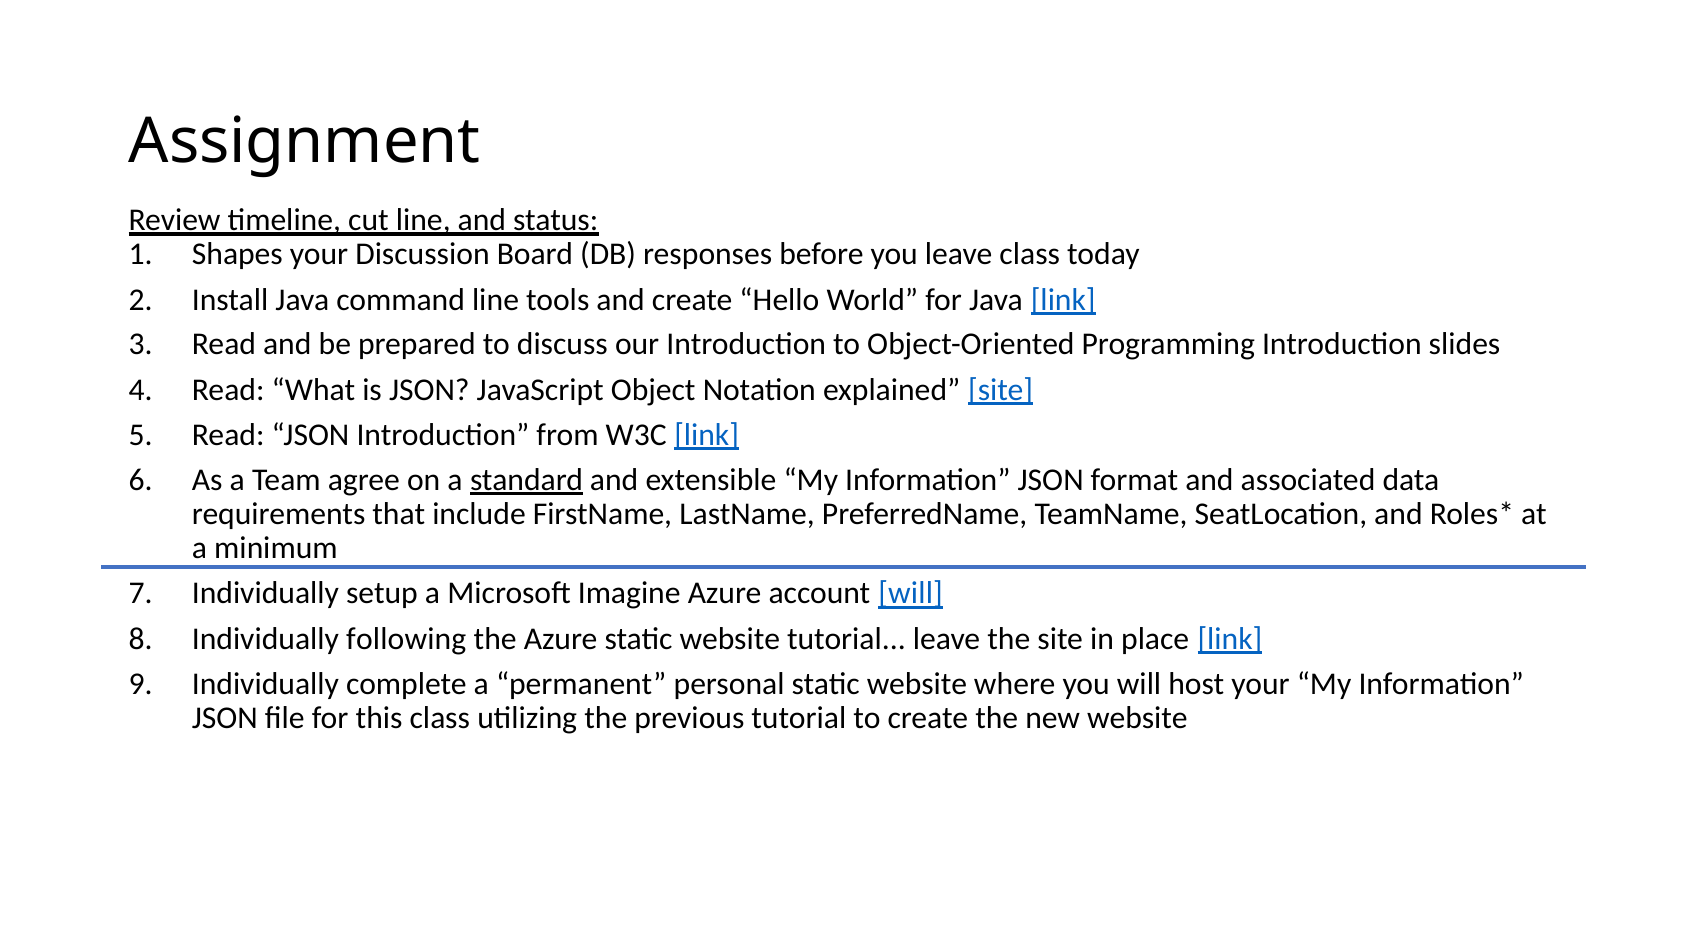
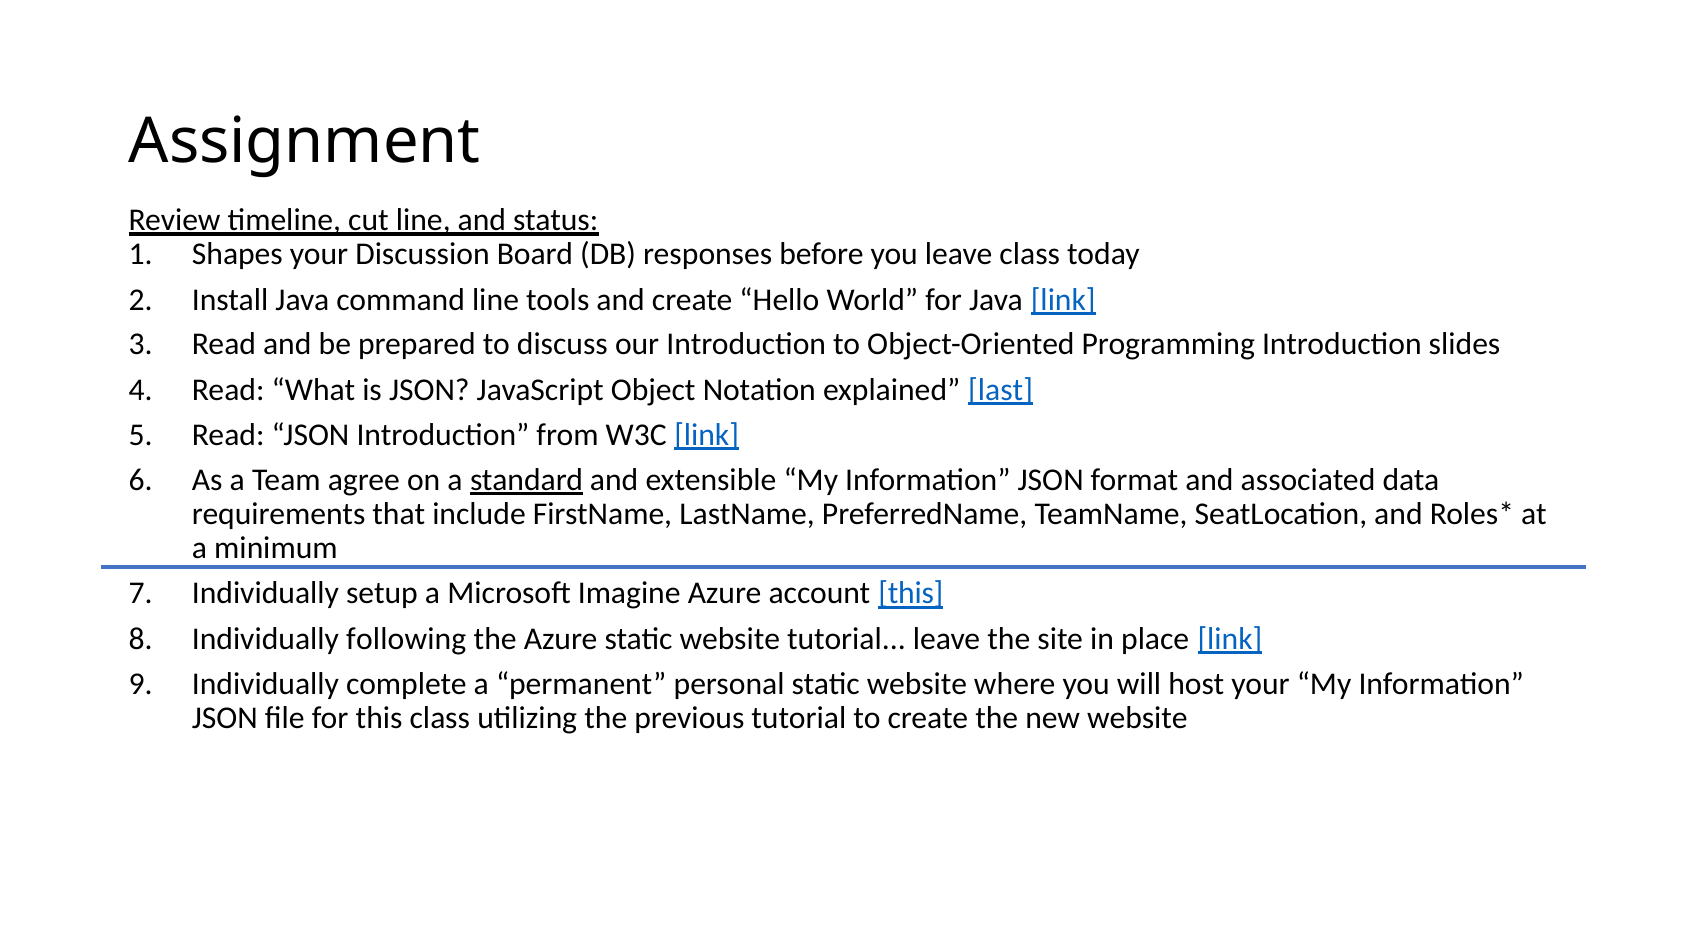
explained site: site -> last
account will: will -> this
